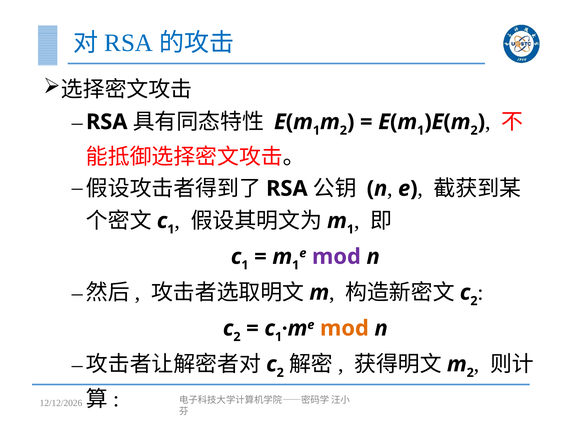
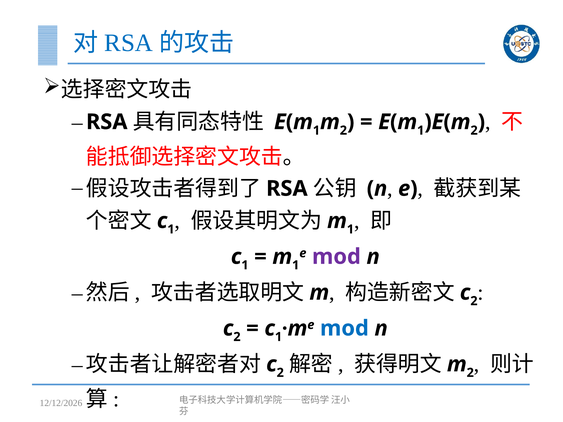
mod at (344, 329) colour: orange -> blue
